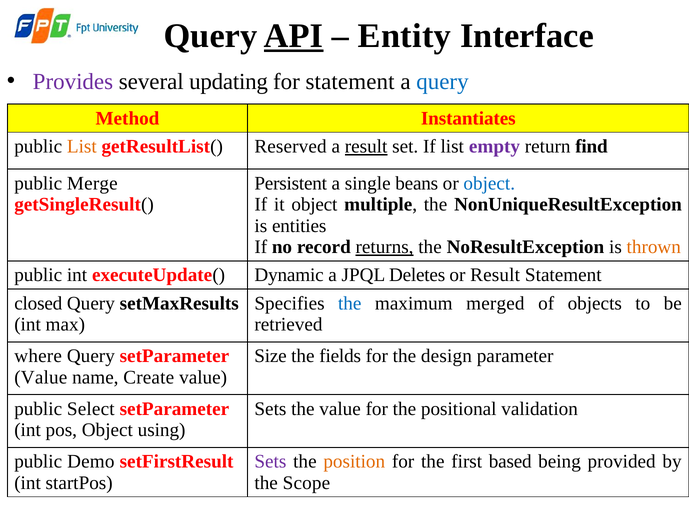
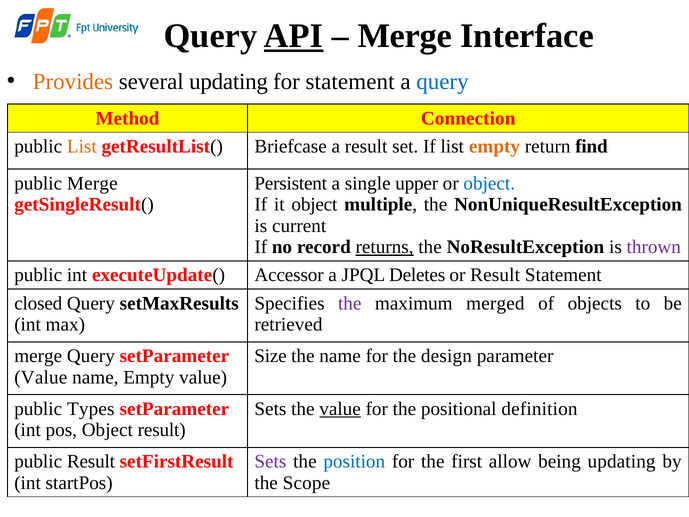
Entity at (404, 36): Entity -> Merge
Provides colour: purple -> orange
Instantiates: Instantiates -> Connection
Reserved: Reserved -> Briefcase
result at (366, 146) underline: present -> none
empty at (494, 146) colour: purple -> orange
beans: beans -> upper
entities: entities -> current
thrown colour: orange -> purple
Dynamic: Dynamic -> Accessor
the at (350, 303) colour: blue -> purple
where at (38, 356): where -> merge
the fields: fields -> name
name Create: Create -> Empty
Select: Select -> Types
value at (340, 409) underline: none -> present
validation: validation -> definition
Object using: using -> result
public Demo: Demo -> Result
position colour: orange -> blue
based: based -> allow
being provided: provided -> updating
